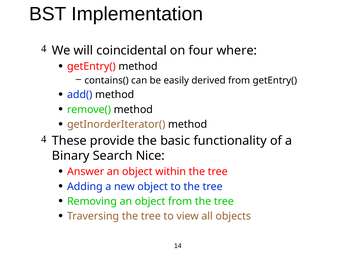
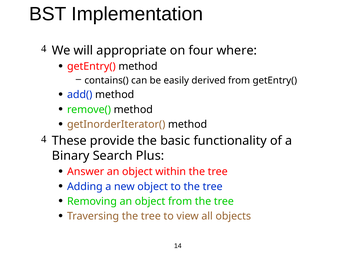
coincidental: coincidental -> appropriate
Nice: Nice -> Plus
